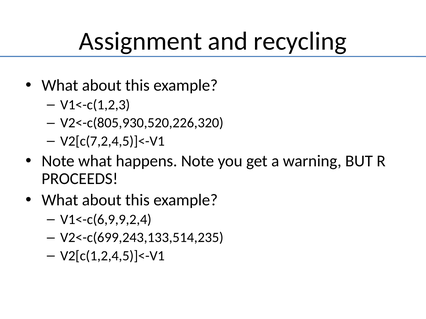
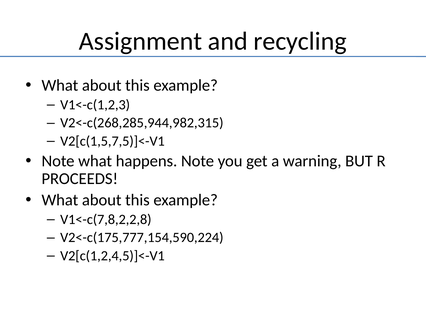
V2<-c(805,930,520,226,320: V2<-c(805,930,520,226,320 -> V2<-c(268,285,944,982,315
V2[c(7,2,4,5)]<-V1: V2[c(7,2,4,5)]<-V1 -> V2[c(1,5,7,5)]<-V1
V1<-c(6,9,9,2,4: V1<-c(6,9,9,2,4 -> V1<-c(7,8,2,2,8
V2<-c(699,243,133,514,235: V2<-c(699,243,133,514,235 -> V2<-c(175,777,154,590,224
